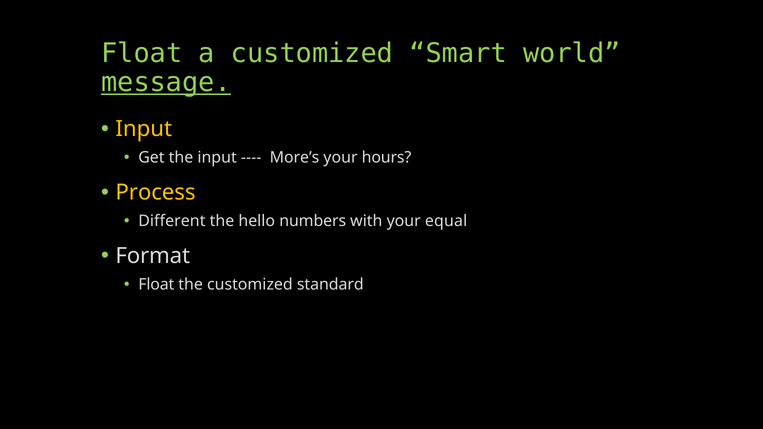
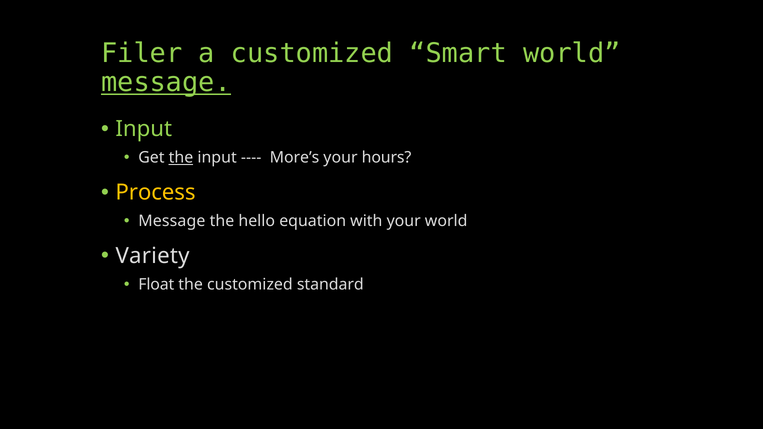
Float at (142, 53): Float -> Filer
Input at (144, 129) colour: yellow -> light green
the at (181, 158) underline: none -> present
Different at (172, 221): Different -> Message
numbers: numbers -> equation
your equal: equal -> world
Format: Format -> Variety
